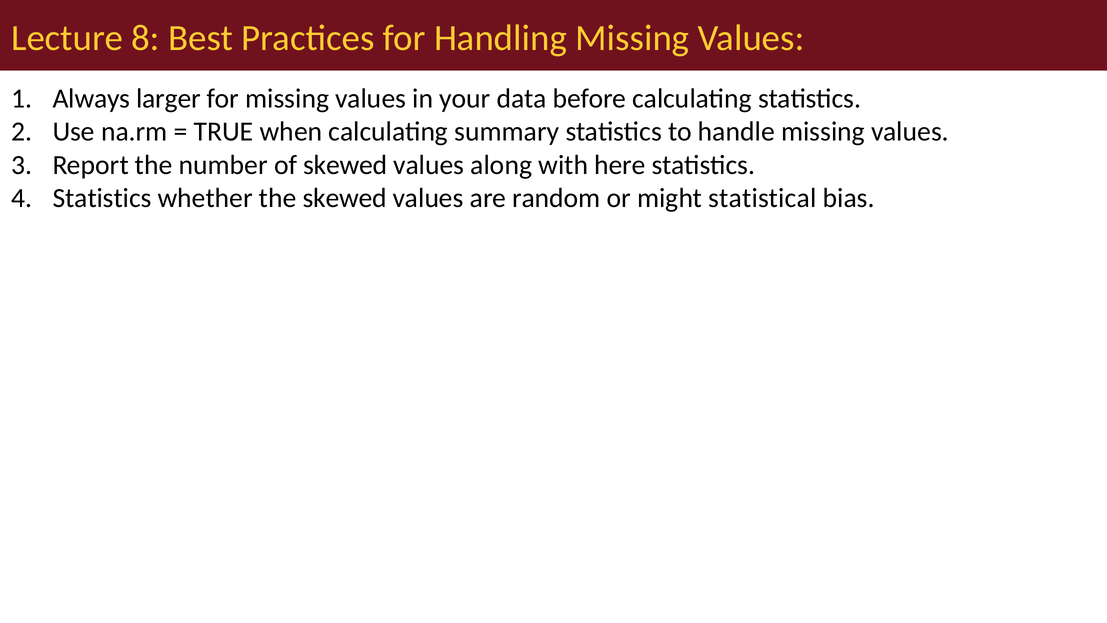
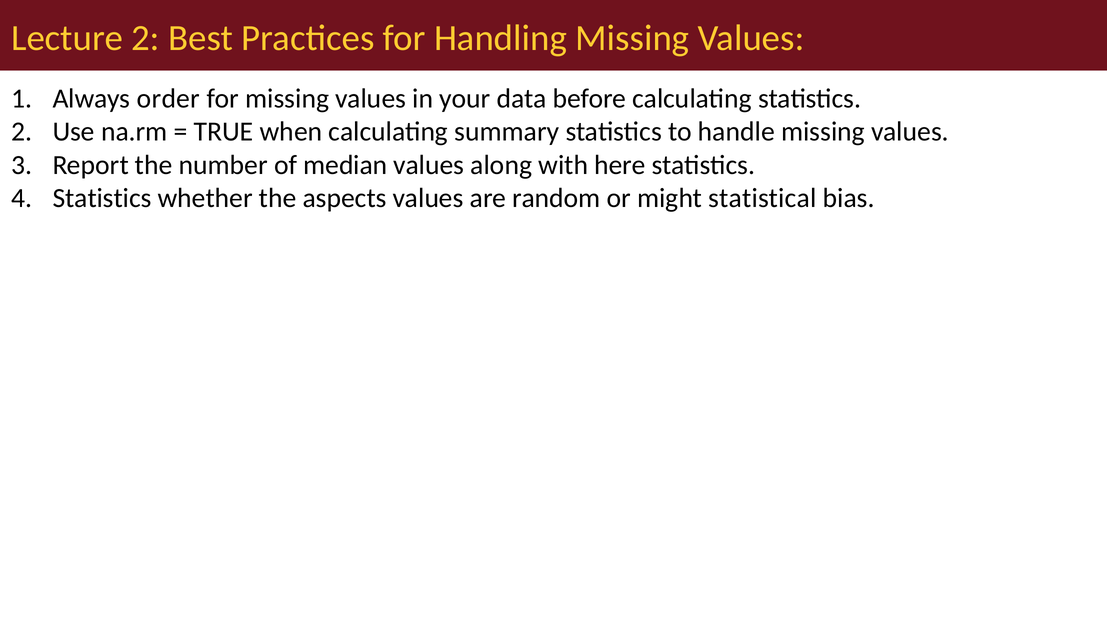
Lecture 8: 8 -> 2
larger: larger -> order
of skewed: skewed -> median
the skewed: skewed -> aspects
